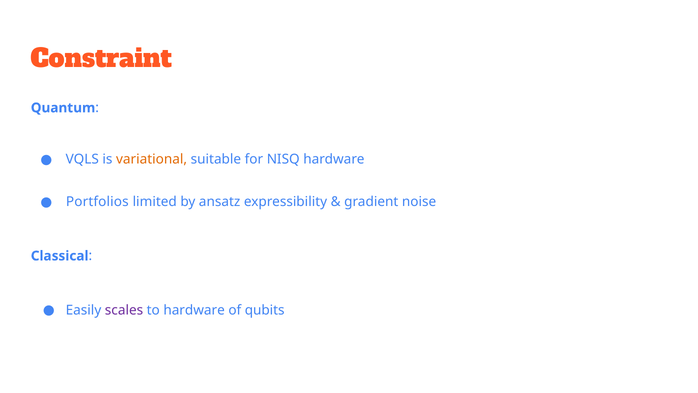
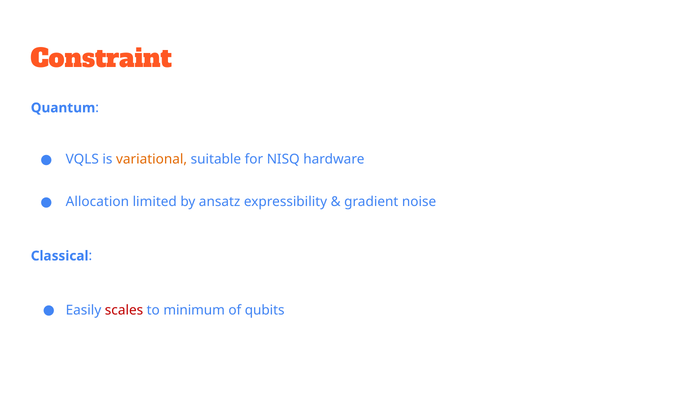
Portfolios: Portfolios -> Allocation
scales colour: purple -> red
to hardware: hardware -> minimum
